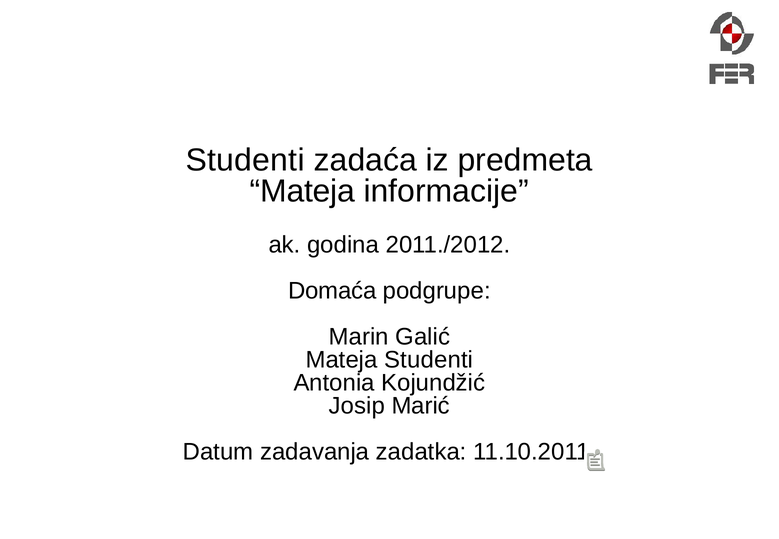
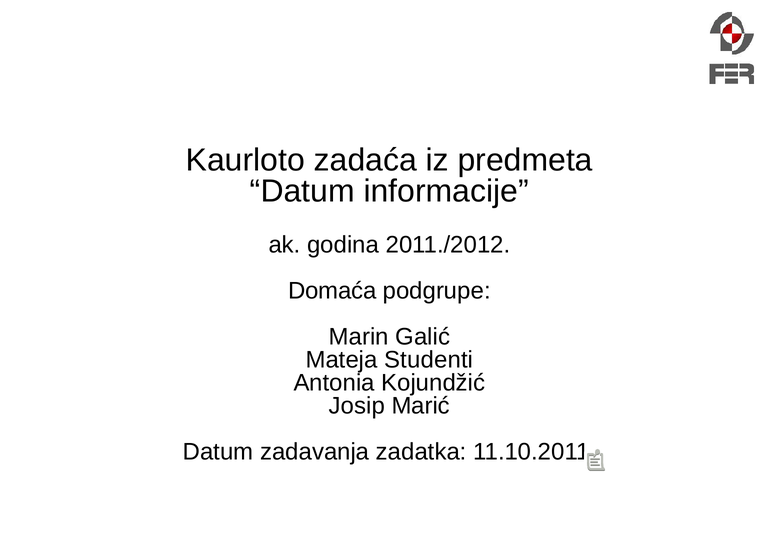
Studenti at (245, 160): Studenti -> Kaurloto
Mateja at (302, 191): Mateja -> Datum
